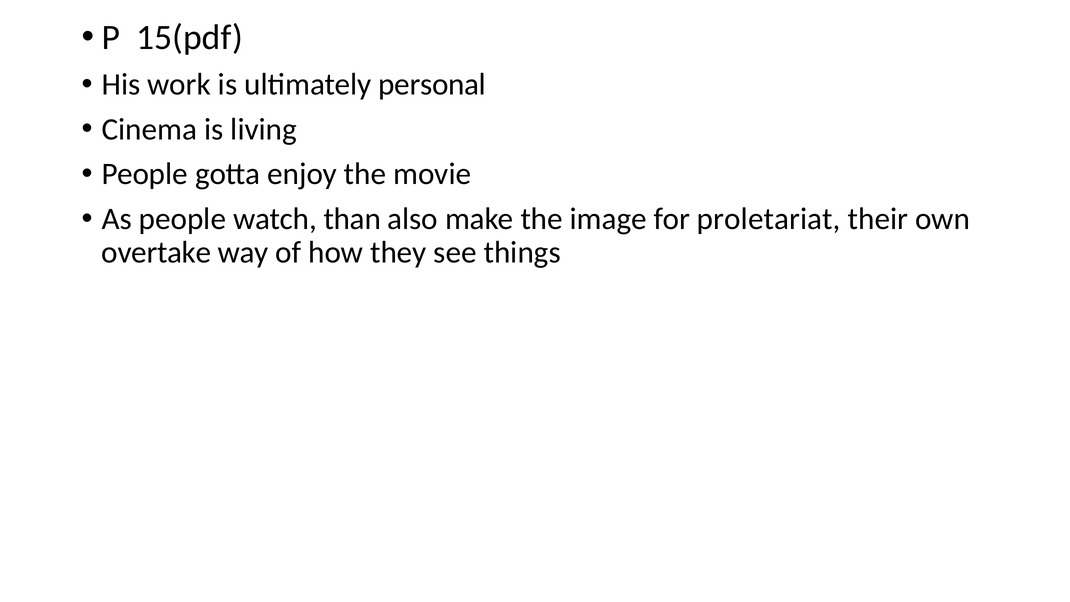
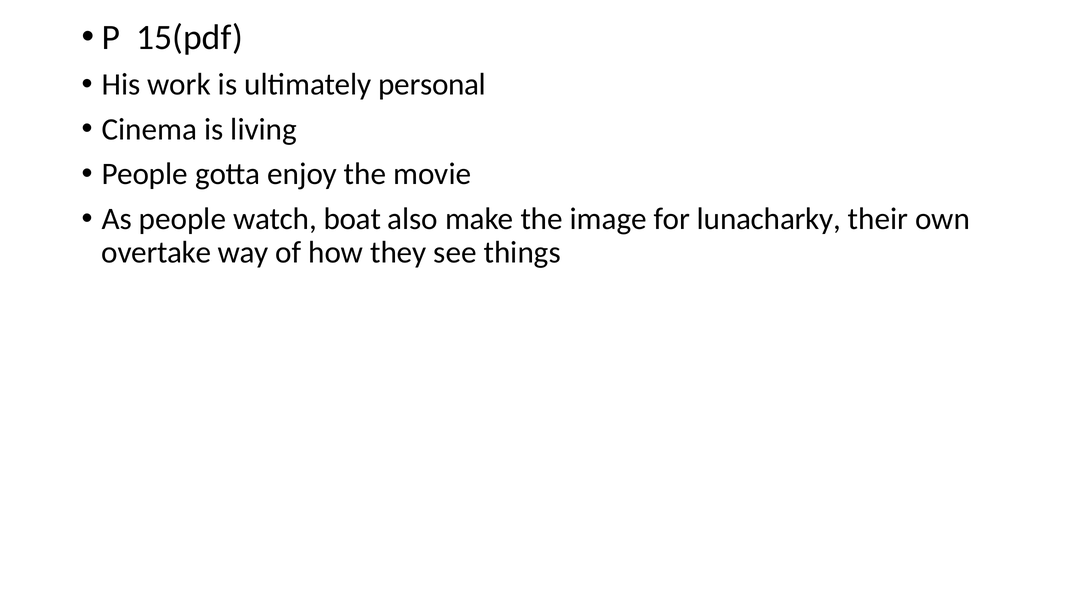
than: than -> boat
proletariat: proletariat -> lunacharky
